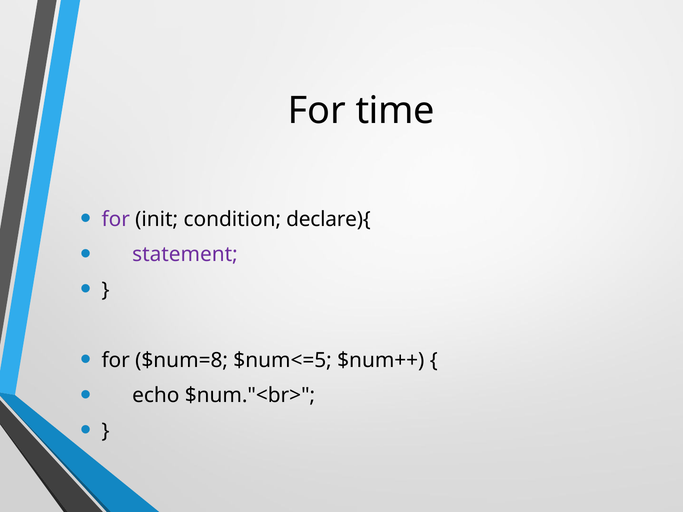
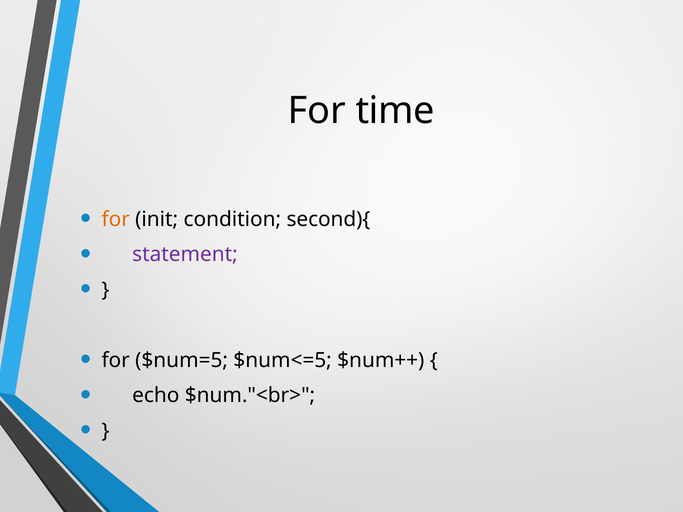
for at (116, 219) colour: purple -> orange
declare){: declare){ -> second){
$num=8: $num=8 -> $num=5
